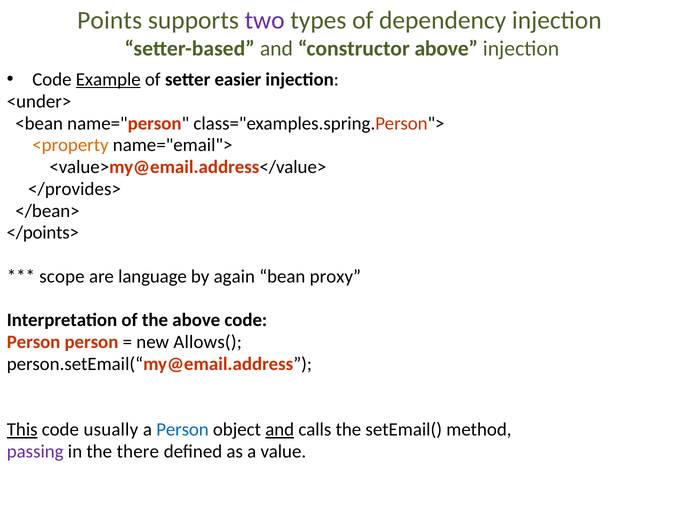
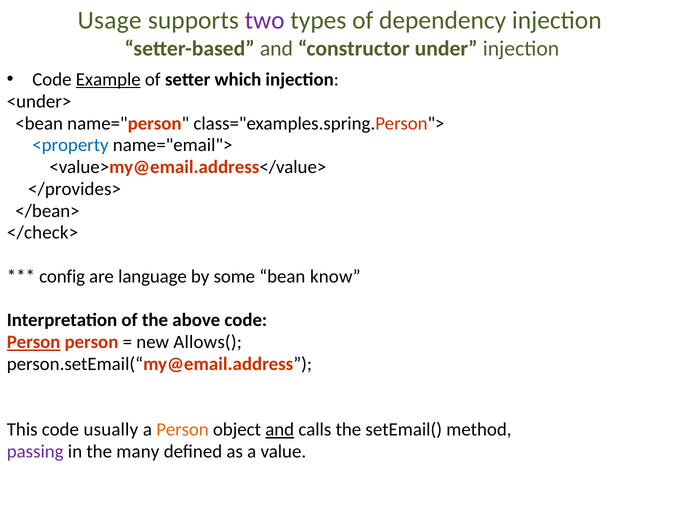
Points: Points -> Usage
constructor above: above -> under
easier: easier -> which
<property colour: orange -> blue
</points>: </points> -> </check>
scope: scope -> config
again: again -> some
proxy: proxy -> know
Person at (34, 342) underline: none -> present
This underline: present -> none
Person at (183, 430) colour: blue -> orange
there: there -> many
